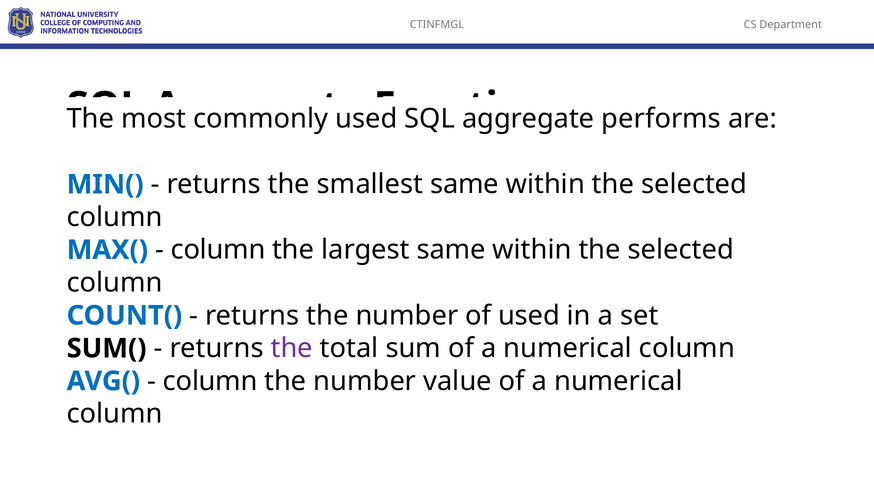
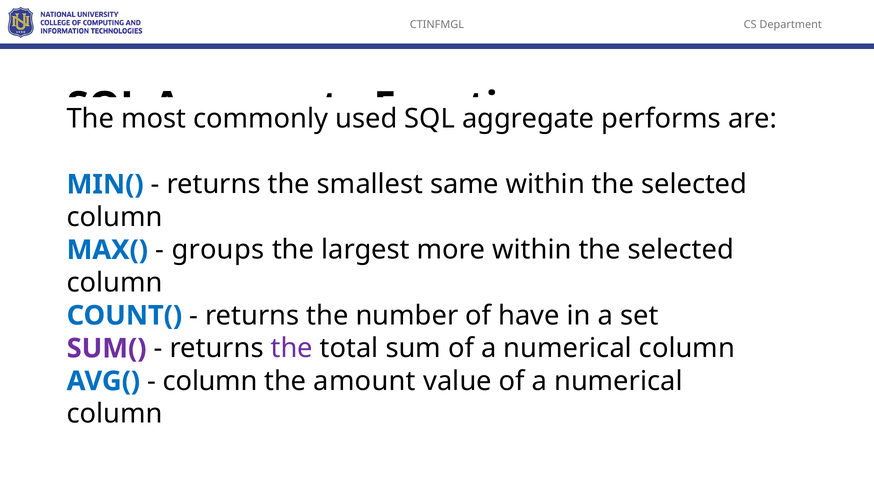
column at (218, 250): column -> groups
largest same: same -> more
of used: used -> have
SUM( colour: black -> purple
number at (365, 381): number -> amount
